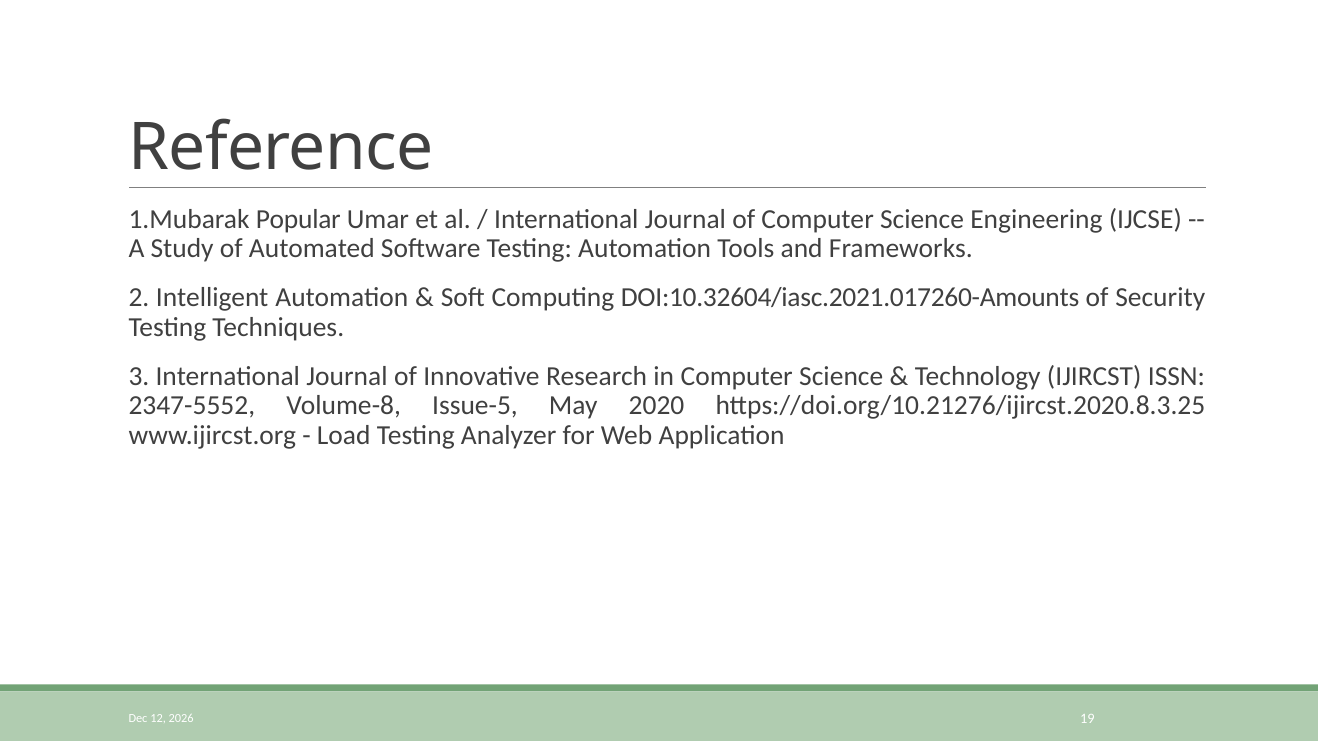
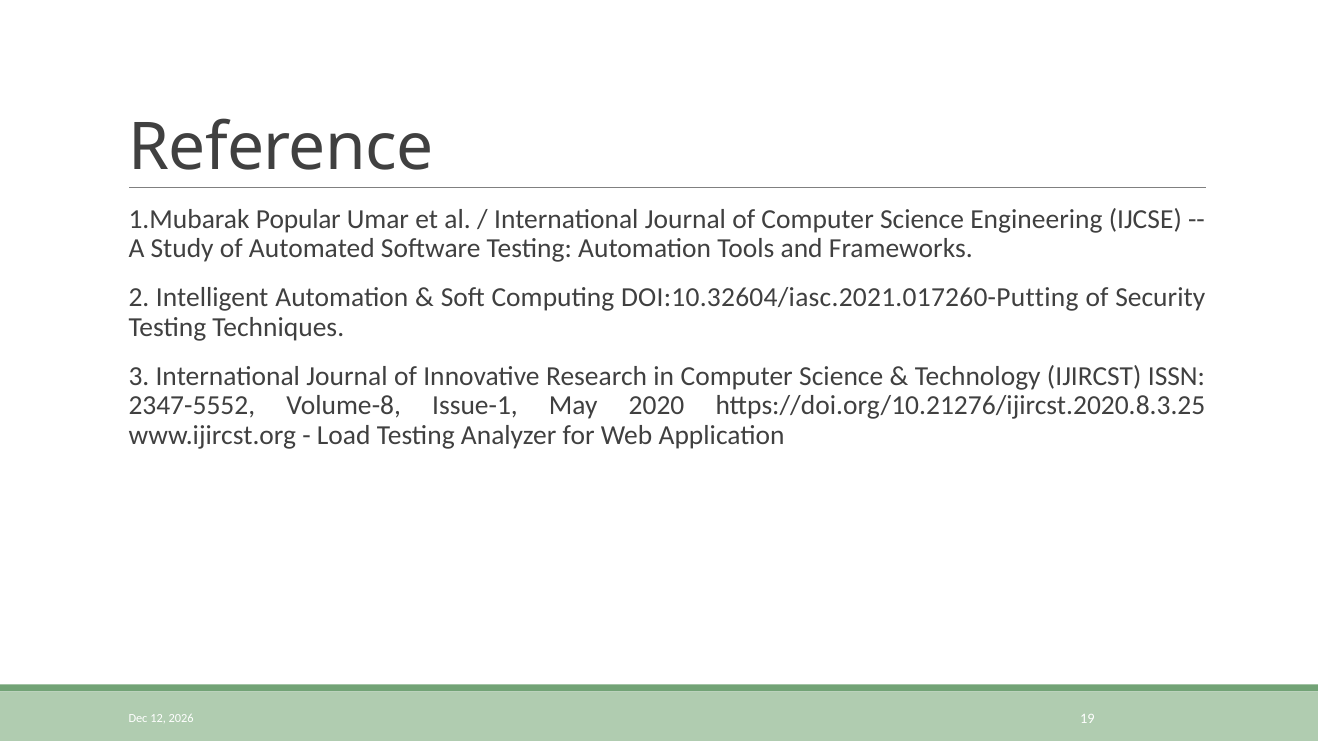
DOI:10.32604/iasc.2021.017260-Amounts: DOI:10.32604/iasc.2021.017260-Amounts -> DOI:10.32604/iasc.2021.017260-Putting
Issue-5: Issue-5 -> Issue-1
